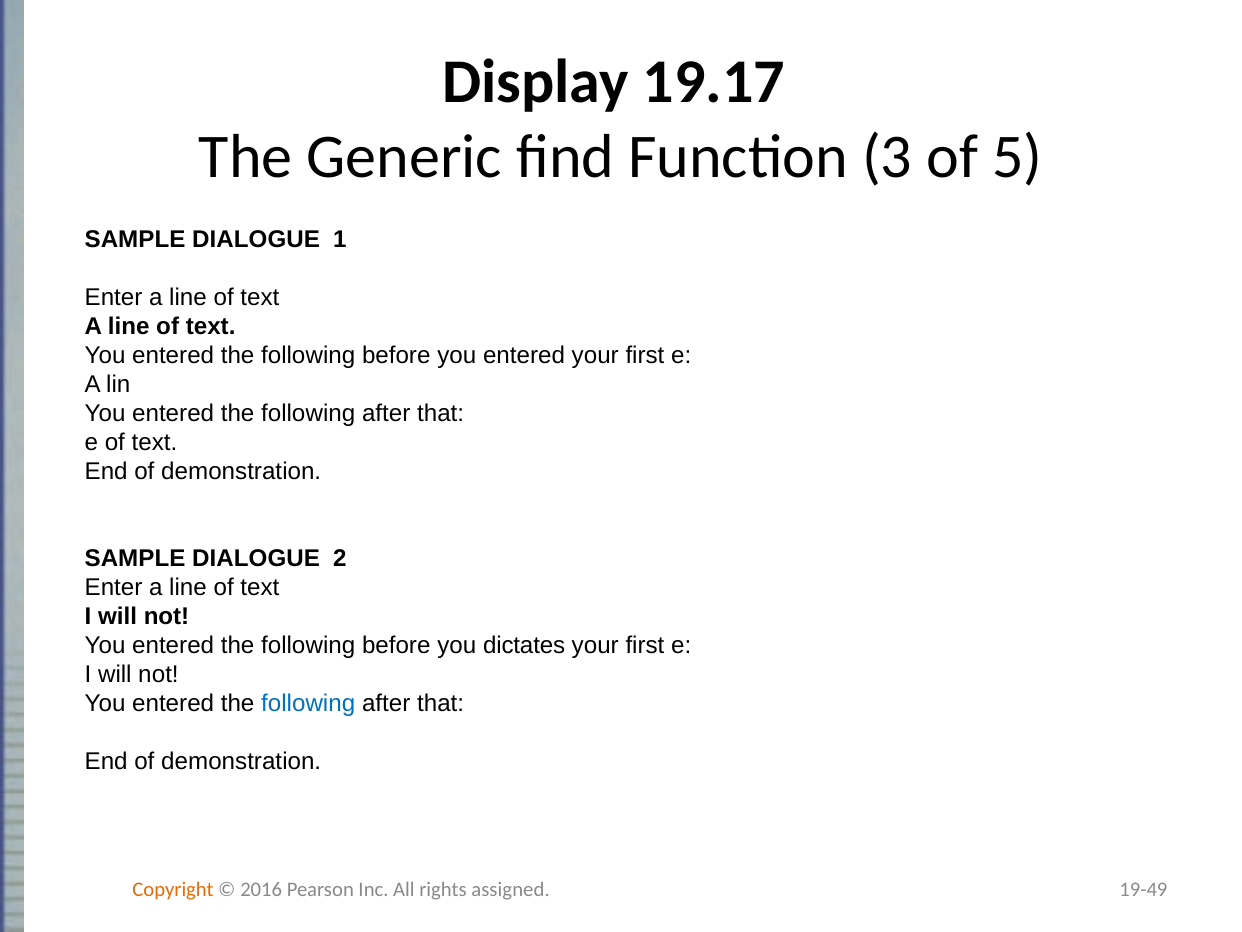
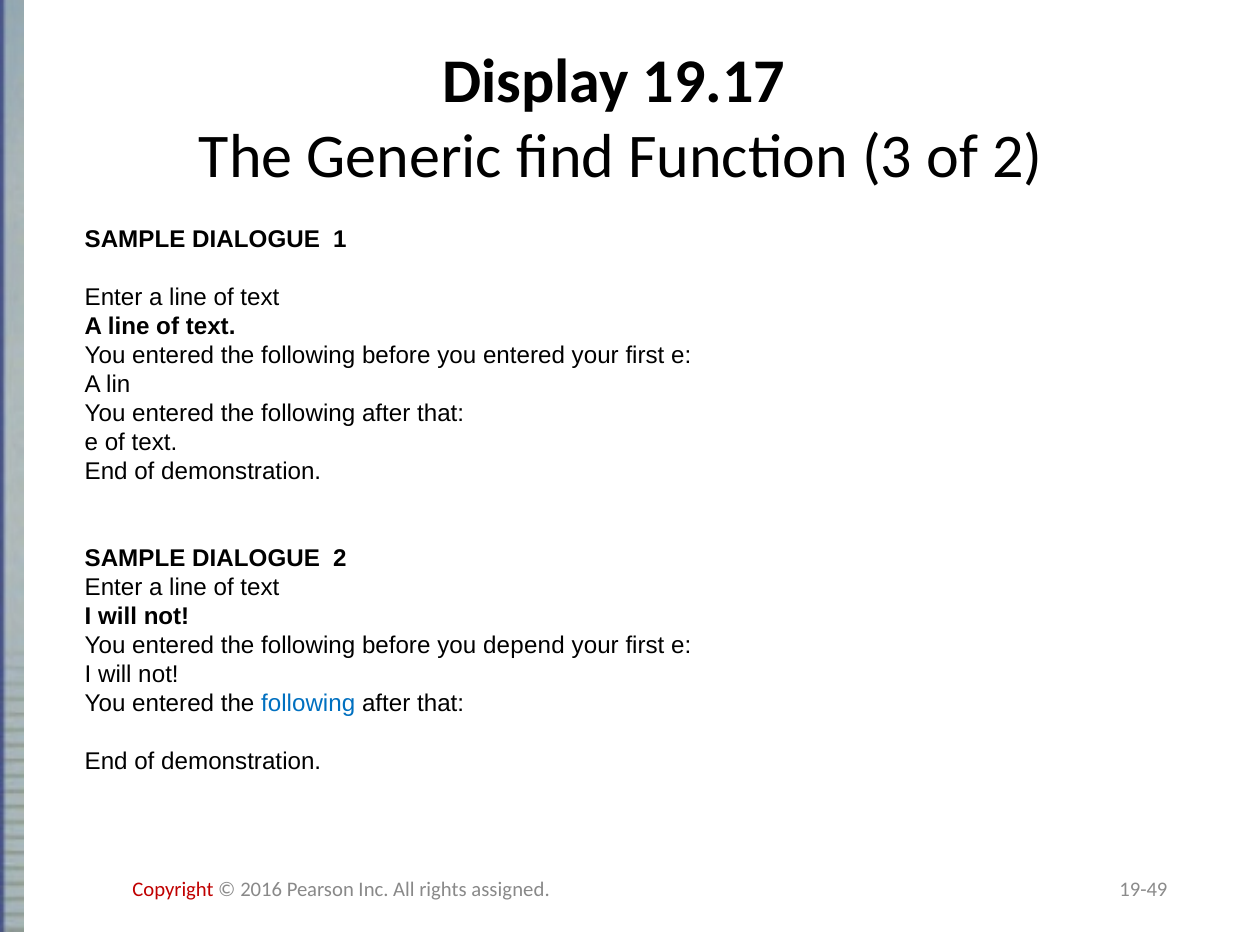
of 5: 5 -> 2
dictates: dictates -> depend
Copyright colour: orange -> red
